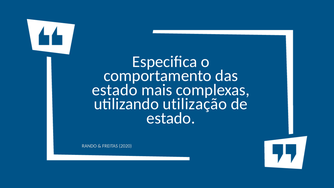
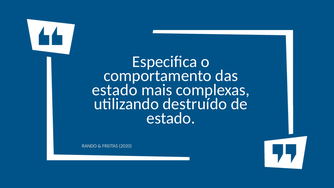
utilização: utilização -> destruído
